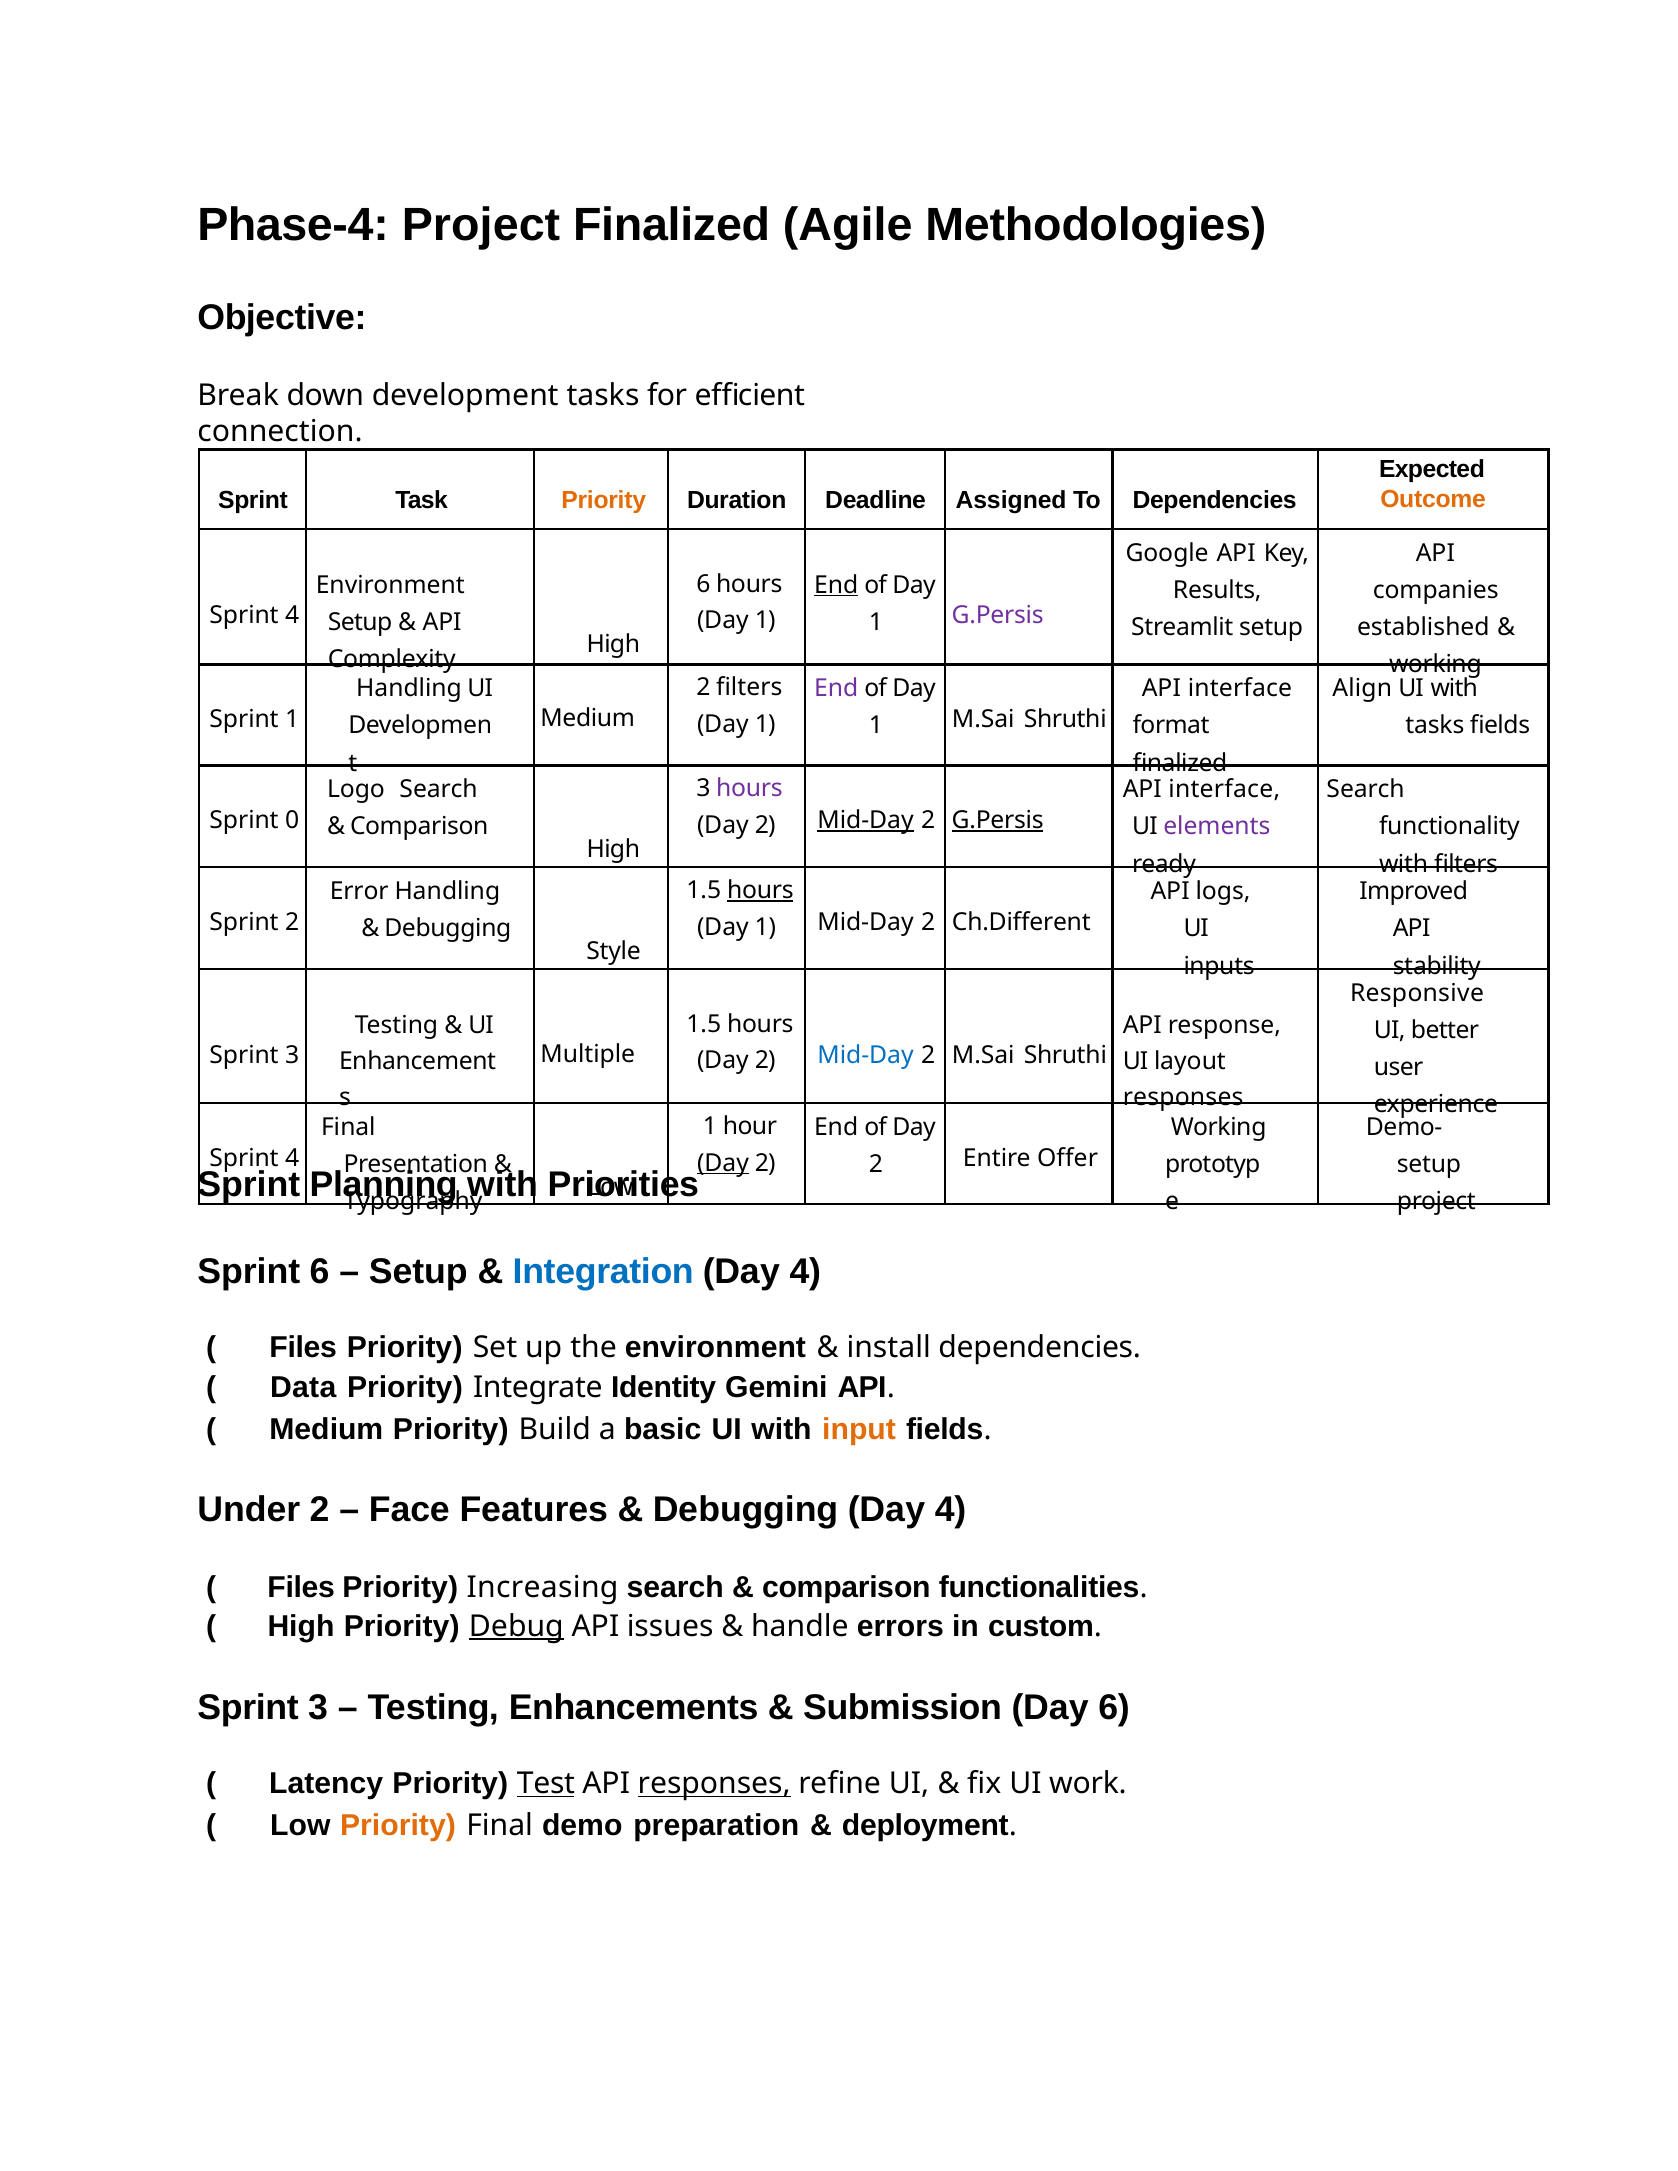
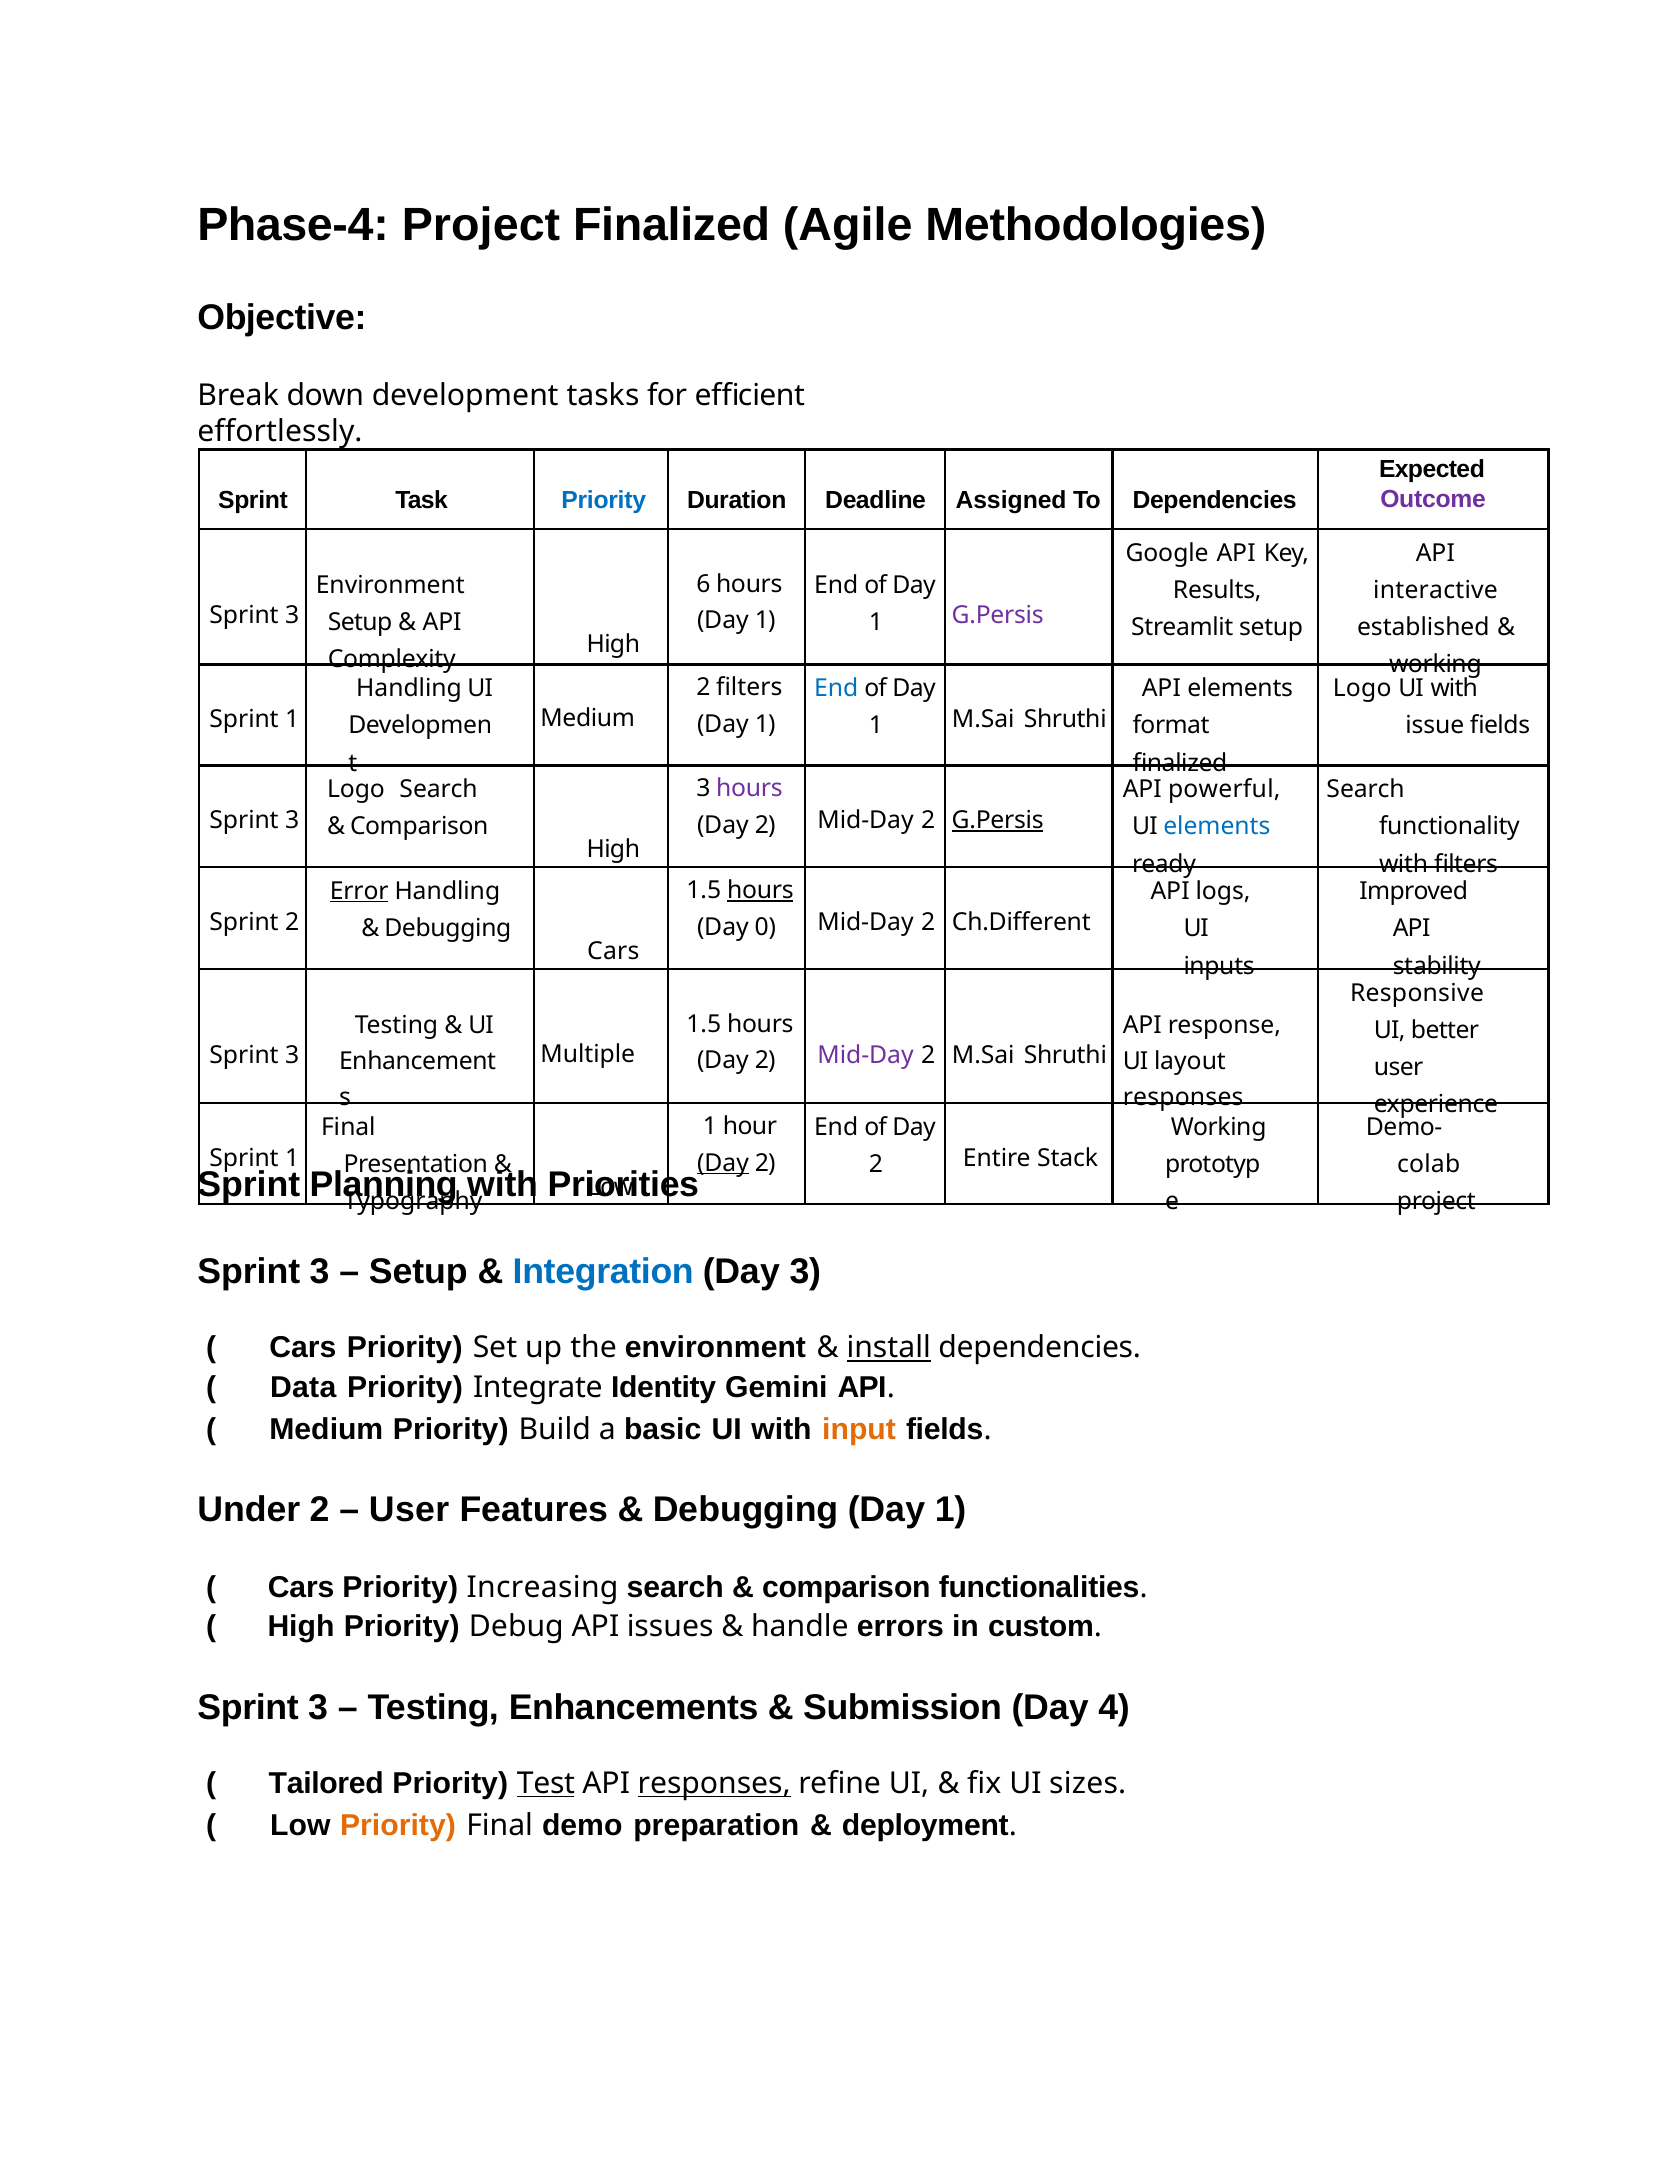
connection: connection -> effortlessly
Outcome colour: orange -> purple
Priority at (604, 501) colour: orange -> blue
End at (836, 585) underline: present -> none
companies: companies -> interactive
4 at (292, 616): 4 -> 3
End at (836, 689) colour: purple -> blue
interface at (1240, 689): interface -> elements
Align at (1362, 689): Align -> Logo
tasks at (1435, 726): tasks -> issue
interface at (1224, 790): interface -> powerful
0 at (292, 821): 0 -> 3
Mid-Day at (866, 821) underline: present -> none
elements at (1217, 827) colour: purple -> blue
Error underline: none -> present
1 at (765, 927): 1 -> 0
Style at (614, 951): Style -> Cars
Mid-Day at (866, 1056) colour: blue -> purple
4 at (292, 1158): 4 -> 1
Offer: Offer -> Stack
setup at (1429, 1165): setup -> colab
6 at (320, 1272): 6 -> 3
4 at (805, 1272): 4 -> 3
Files at (303, 1348): Files -> Cars
install underline: none -> present
Face at (409, 1510): Face -> User
Debugging Day 4: 4 -> 1
Files at (301, 1588): Files -> Cars
Debug underline: present -> none
Day 6: 6 -> 4
Latency: Latency -> Tailored
work: work -> sizes
